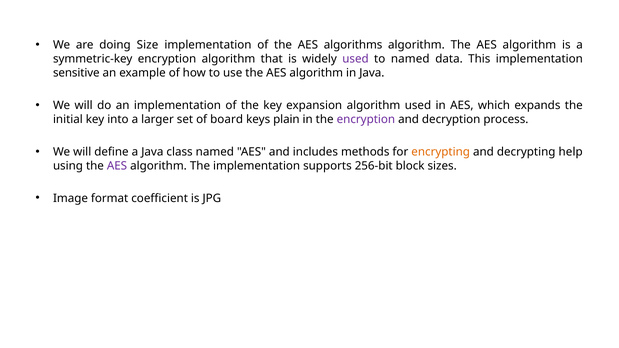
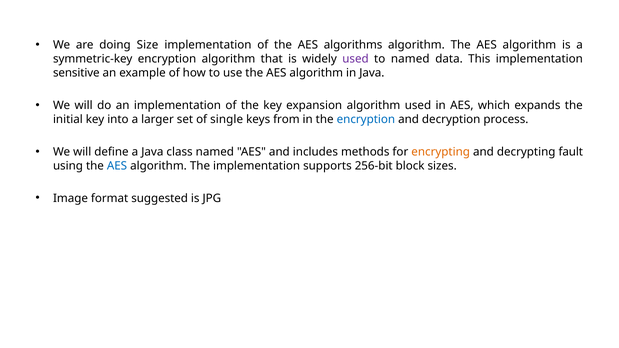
board: board -> single
plain: plain -> from
encryption at (366, 119) colour: purple -> blue
help: help -> fault
AES at (117, 166) colour: purple -> blue
coefficient: coefficient -> suggested
